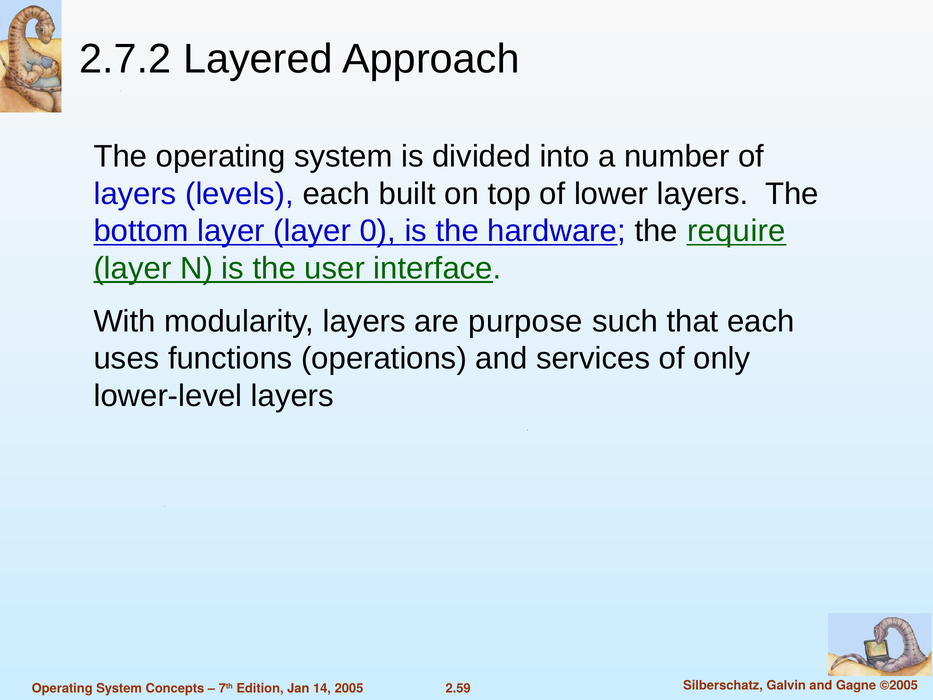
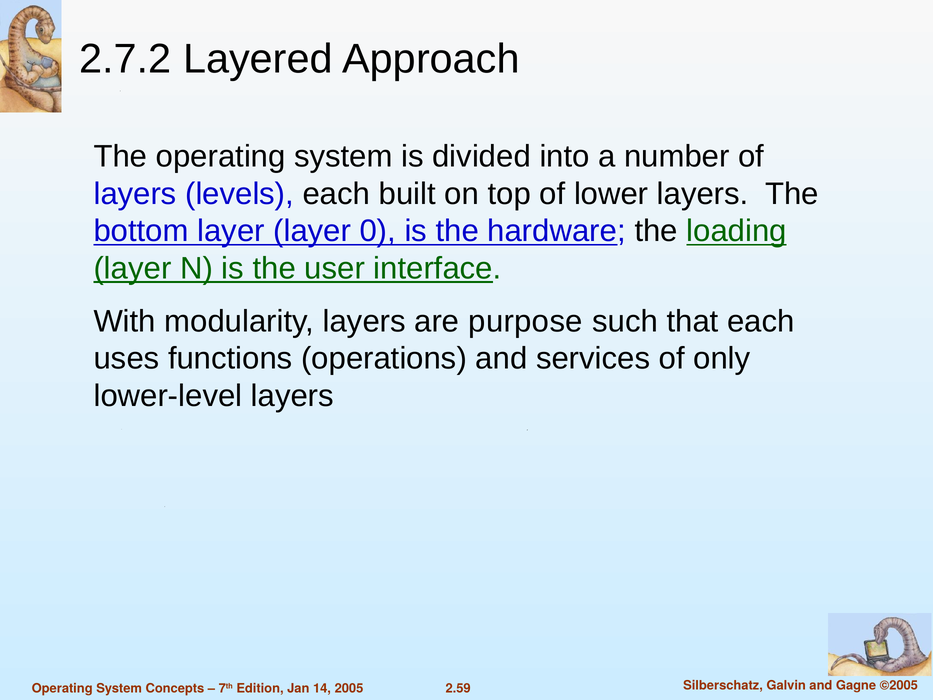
require: require -> loading
